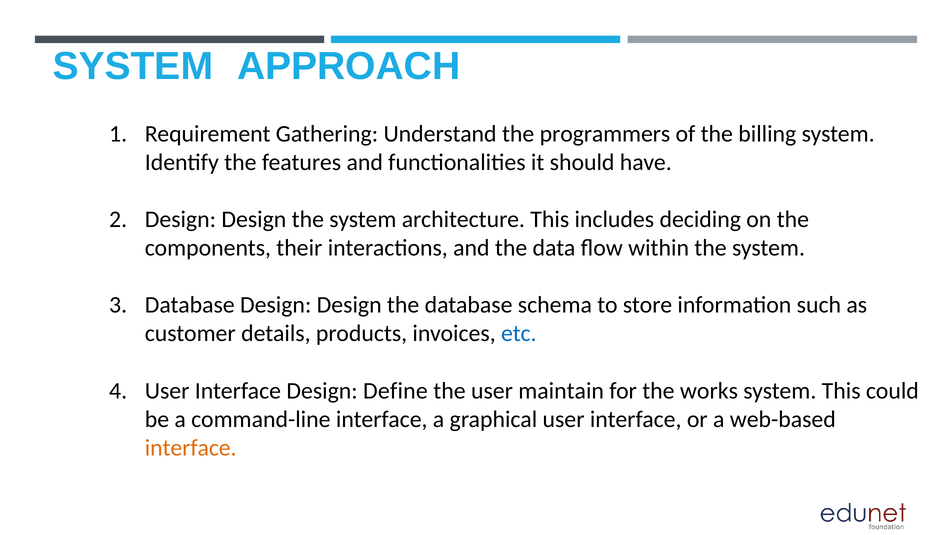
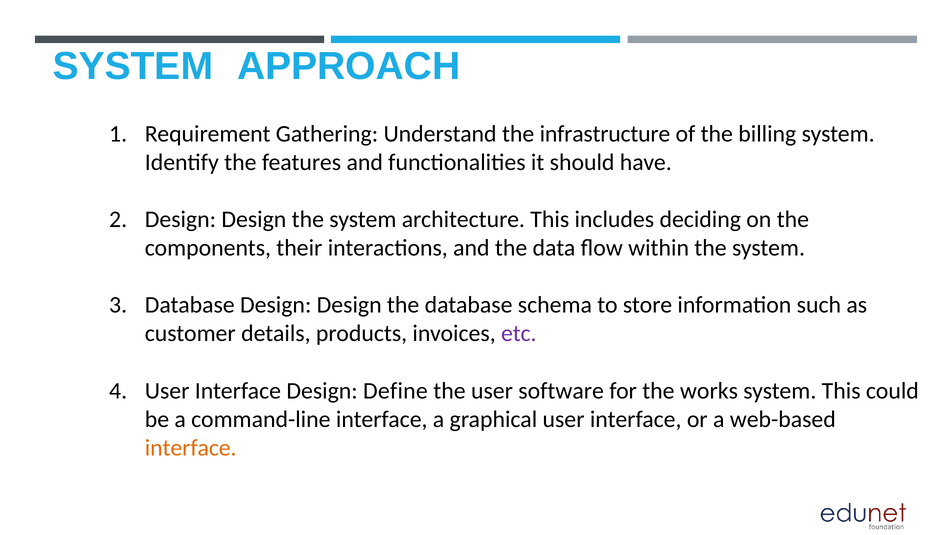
programmers: programmers -> infrastructure
etc colour: blue -> purple
maintain: maintain -> software
